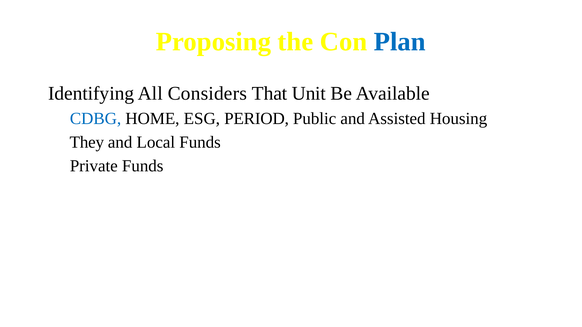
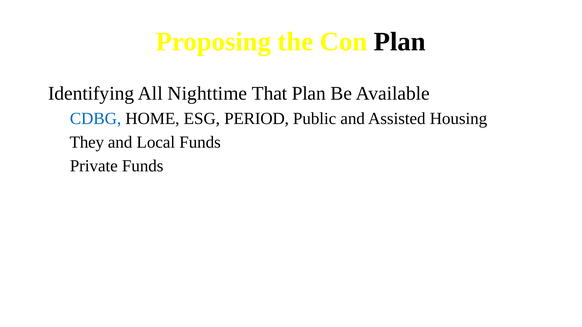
Plan at (400, 42) colour: blue -> black
Considers: Considers -> Nighttime
That Unit: Unit -> Plan
